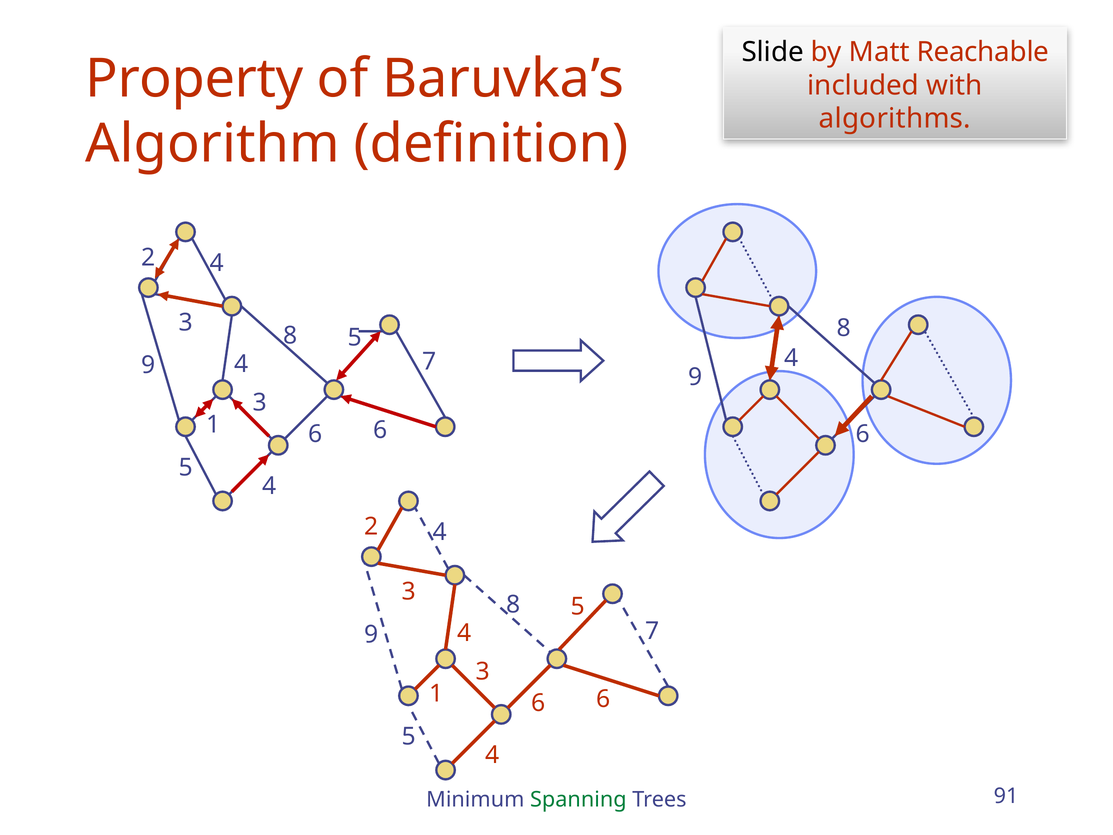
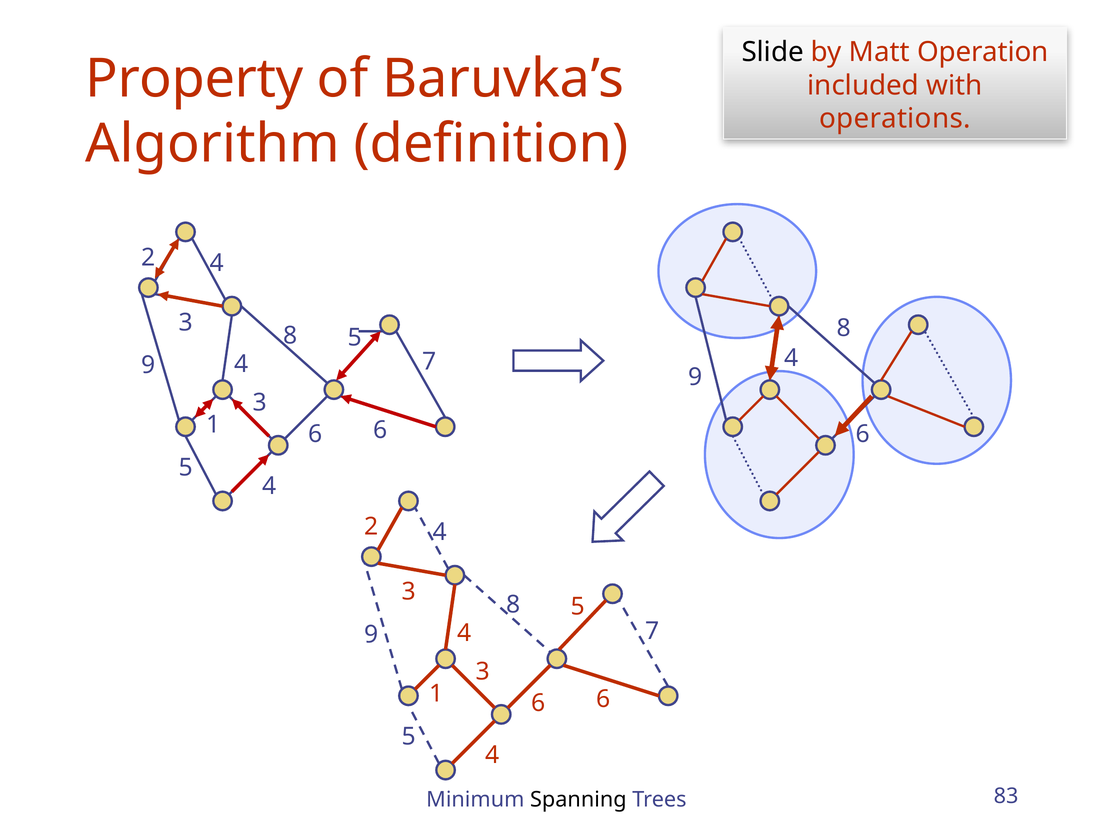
Reachable: Reachable -> Operation
algorithms: algorithms -> operations
Spanning colour: green -> black
91: 91 -> 83
